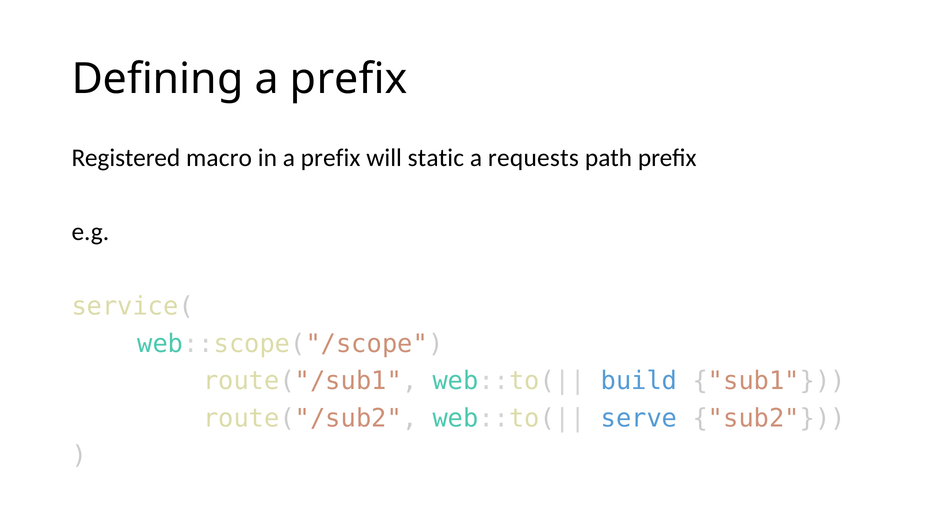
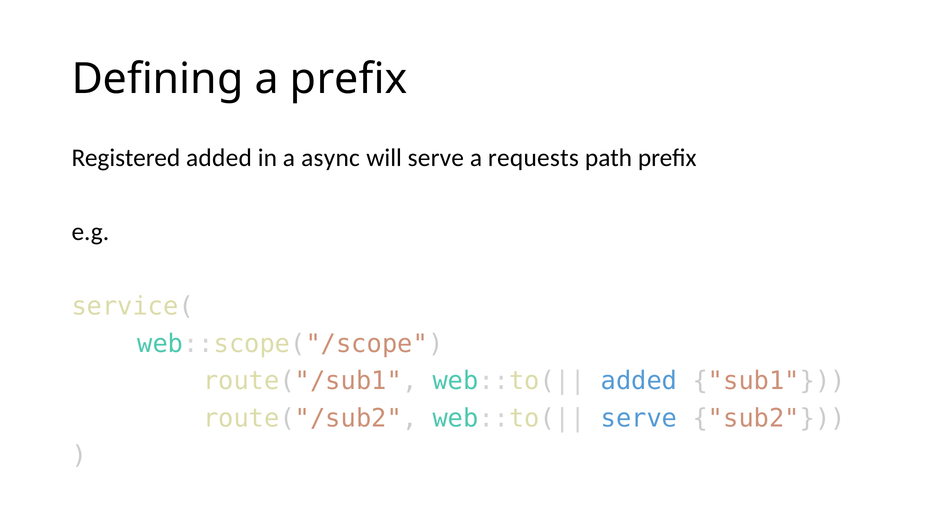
Registered macro: macro -> added
in a prefix: prefix -> async
will static: static -> serve
build at (639, 381): build -> added
